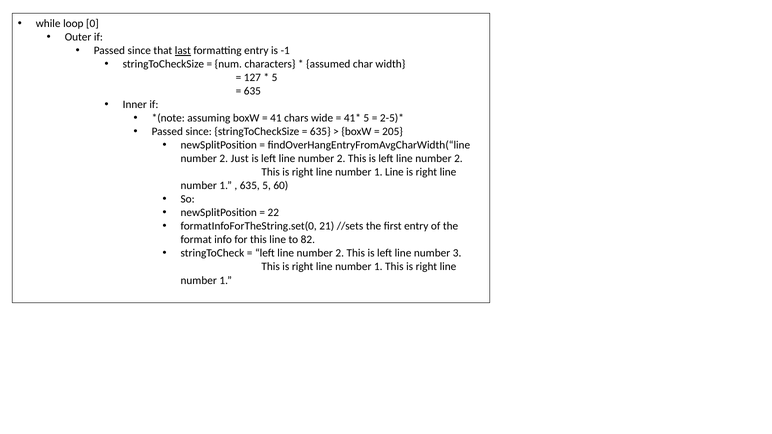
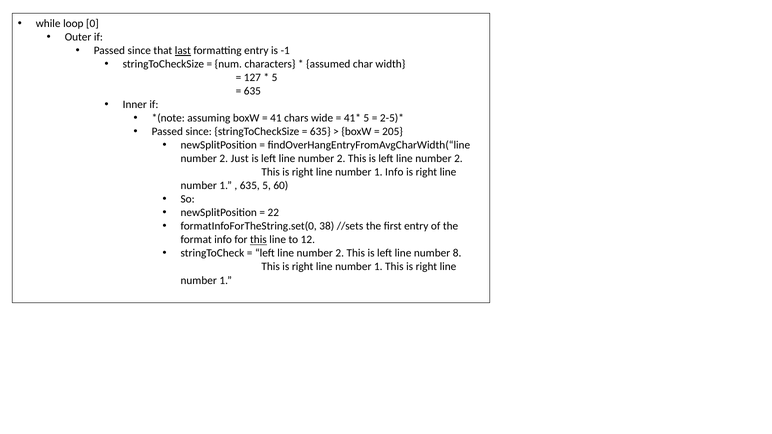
1 Line: Line -> Info
21: 21 -> 38
this at (258, 240) underline: none -> present
82: 82 -> 12
3: 3 -> 8
